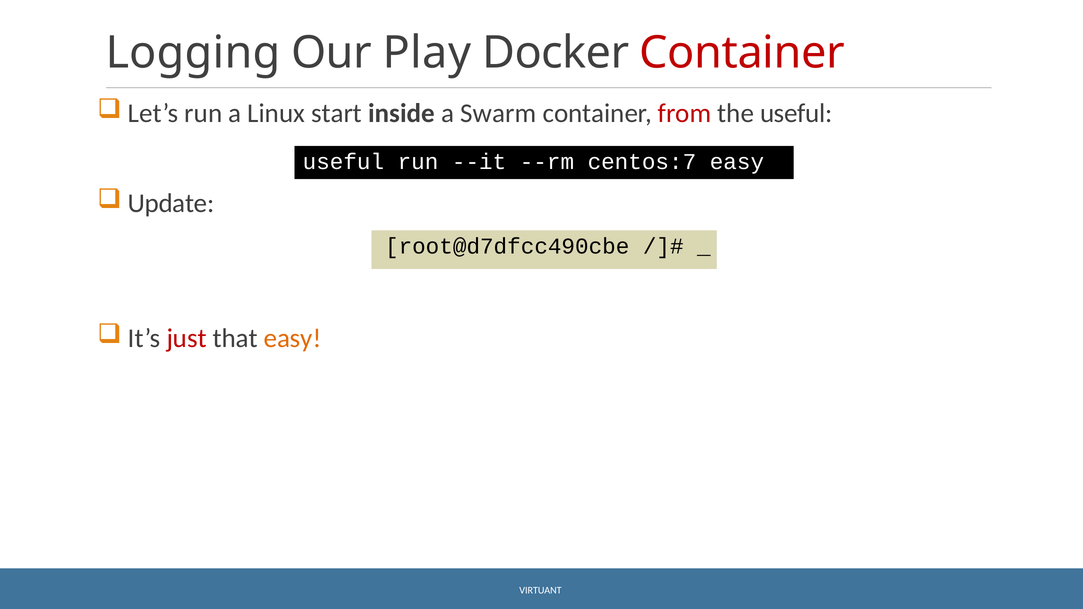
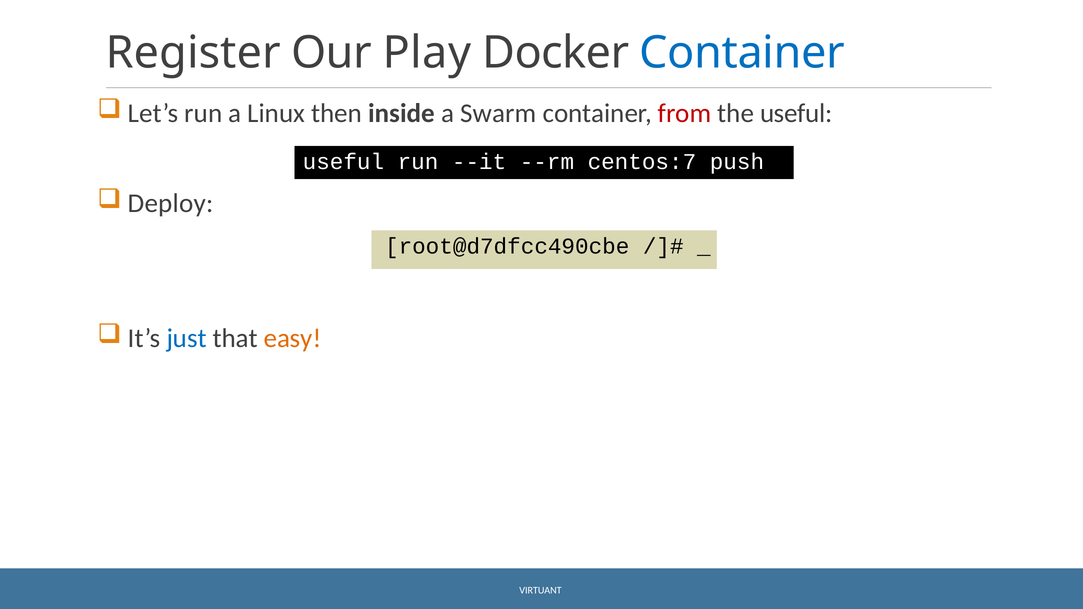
Logging: Logging -> Register
Container at (742, 53) colour: red -> blue
start: start -> then
centos:7 easy: easy -> push
Update: Update -> Deploy
just colour: red -> blue
